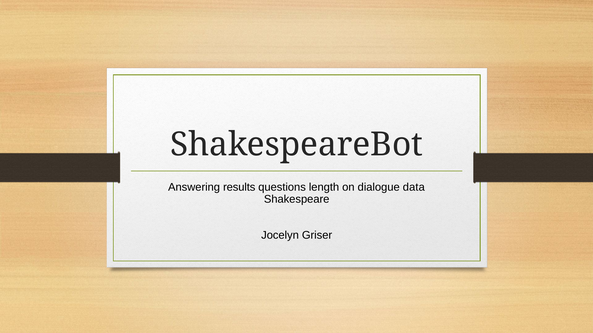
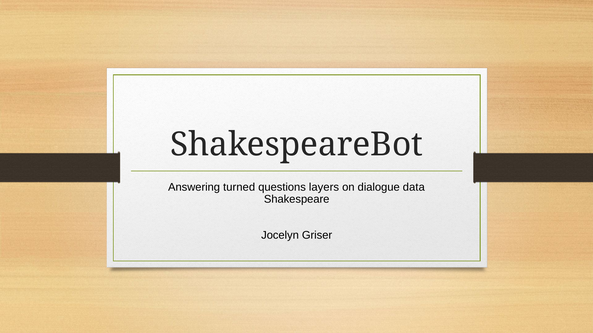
results: results -> turned
length: length -> layers
